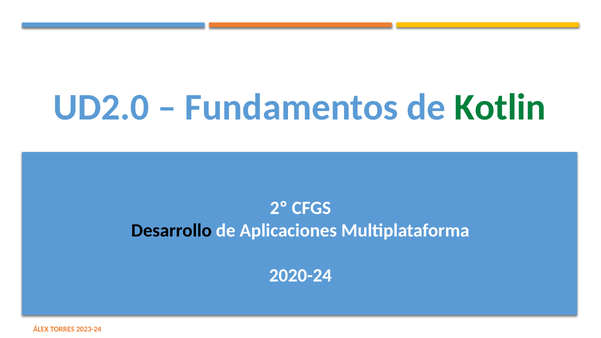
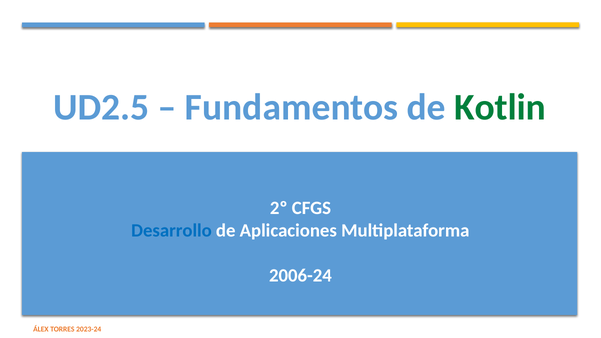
UD2.0: UD2.0 -> UD2.5
Desarrollo colour: black -> blue
2020-24: 2020-24 -> 2006-24
